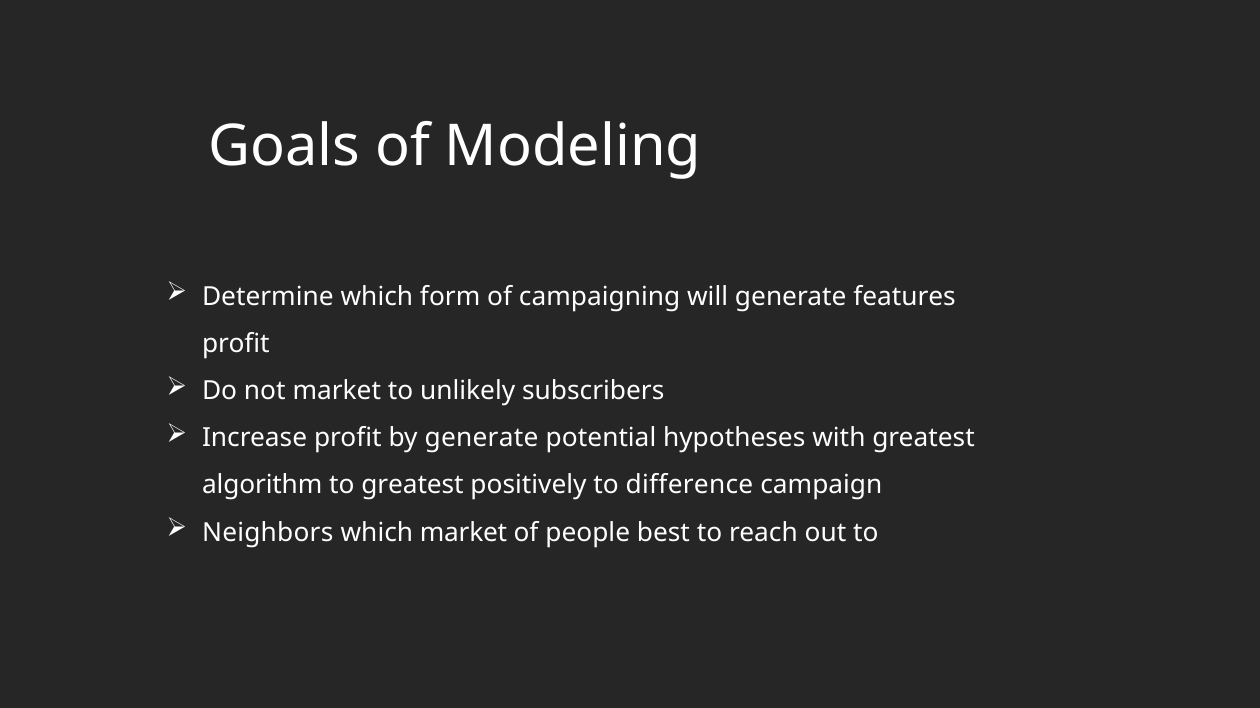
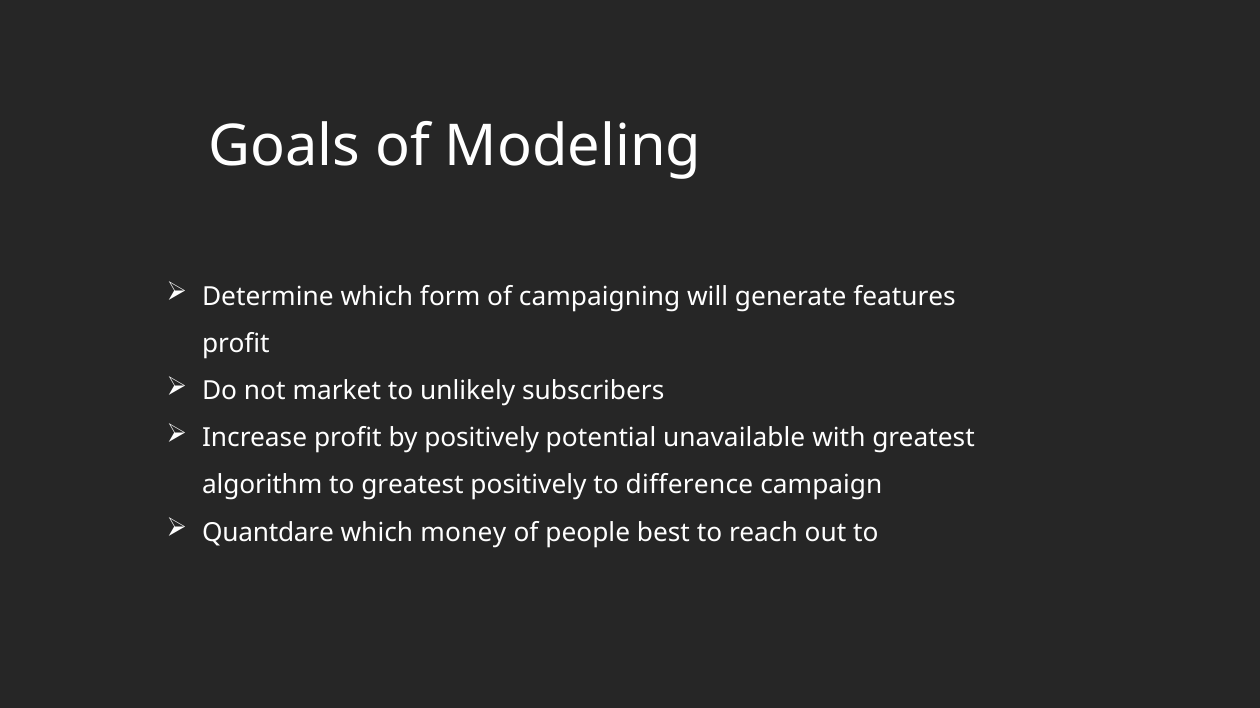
by generate: generate -> positively
hypotheses: hypotheses -> unavailable
Neighbors: Neighbors -> Quantdare
which market: market -> money
